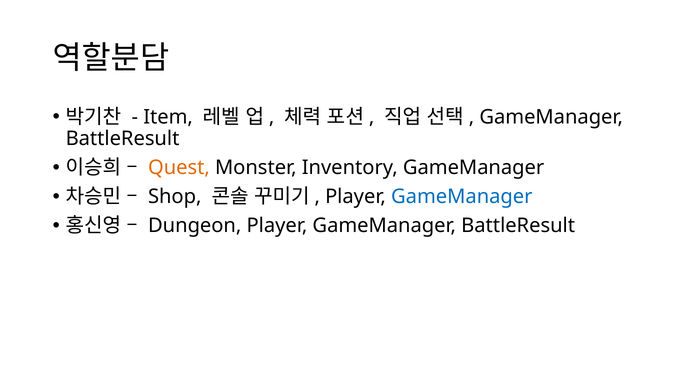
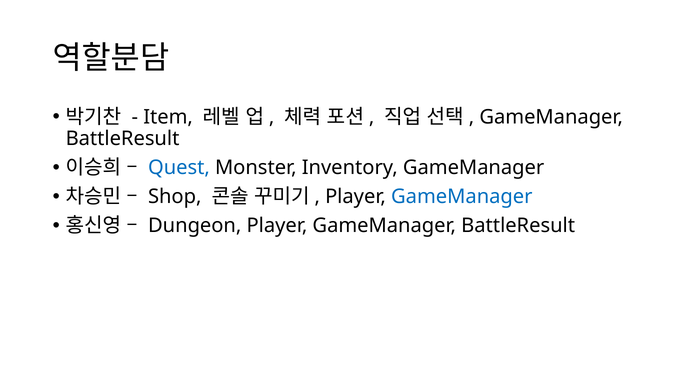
Quest colour: orange -> blue
